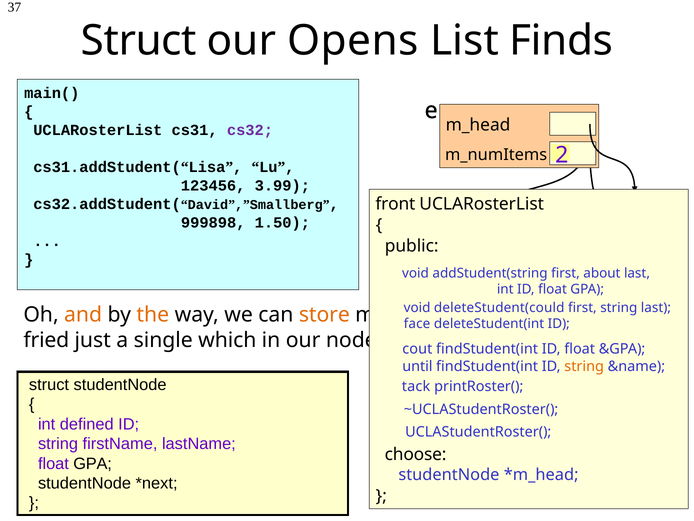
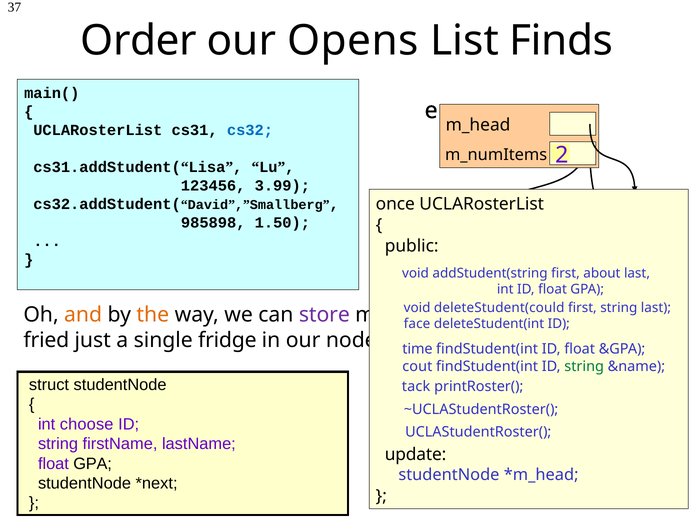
Struct at (139, 41): Struct -> Order
cs32 colour: purple -> blue
front: front -> once
999898: 999898 -> 985898
store colour: orange -> purple
which: which -> fridge
cout: cout -> time
until: until -> cout
string at (584, 366) colour: orange -> green
defined: defined -> choose
choose: choose -> update
